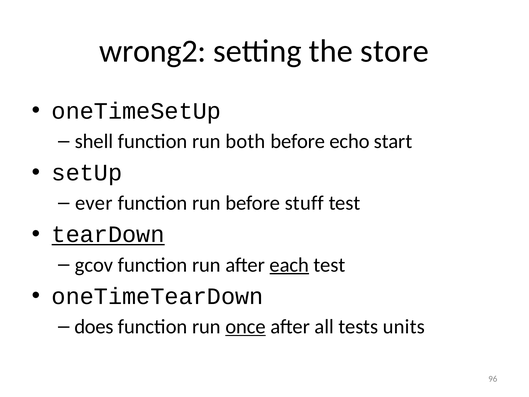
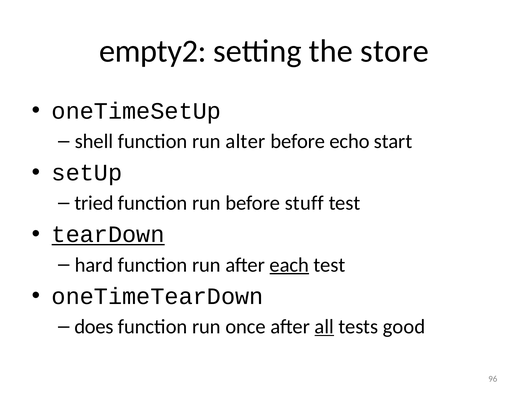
wrong2: wrong2 -> empty2
both: both -> alter
ever: ever -> tried
gcov: gcov -> hard
once underline: present -> none
all underline: none -> present
units: units -> good
